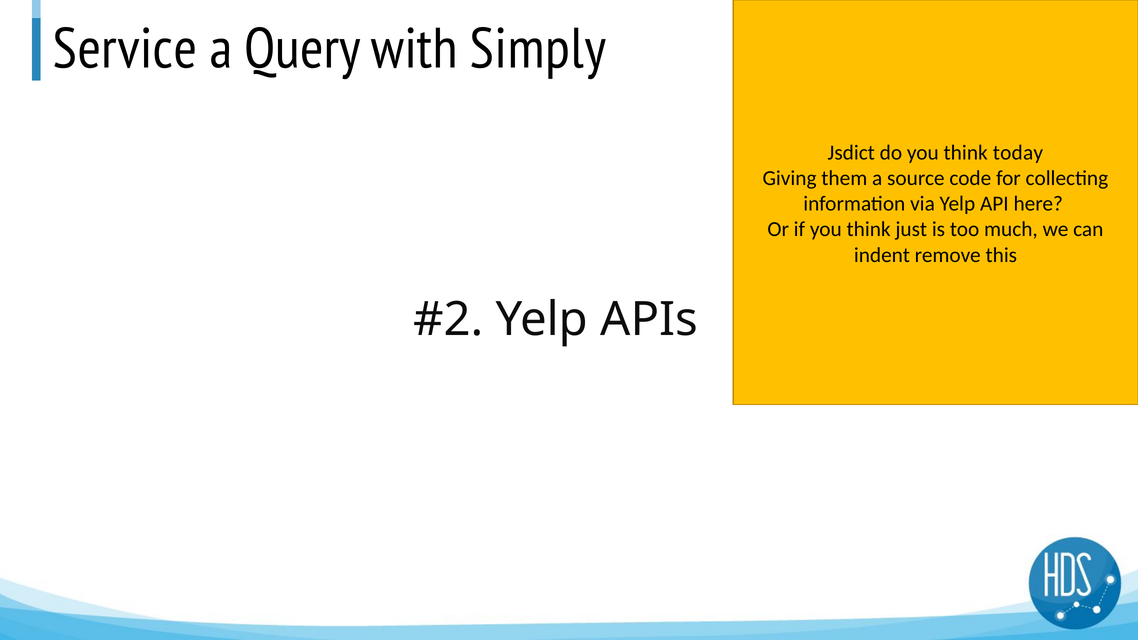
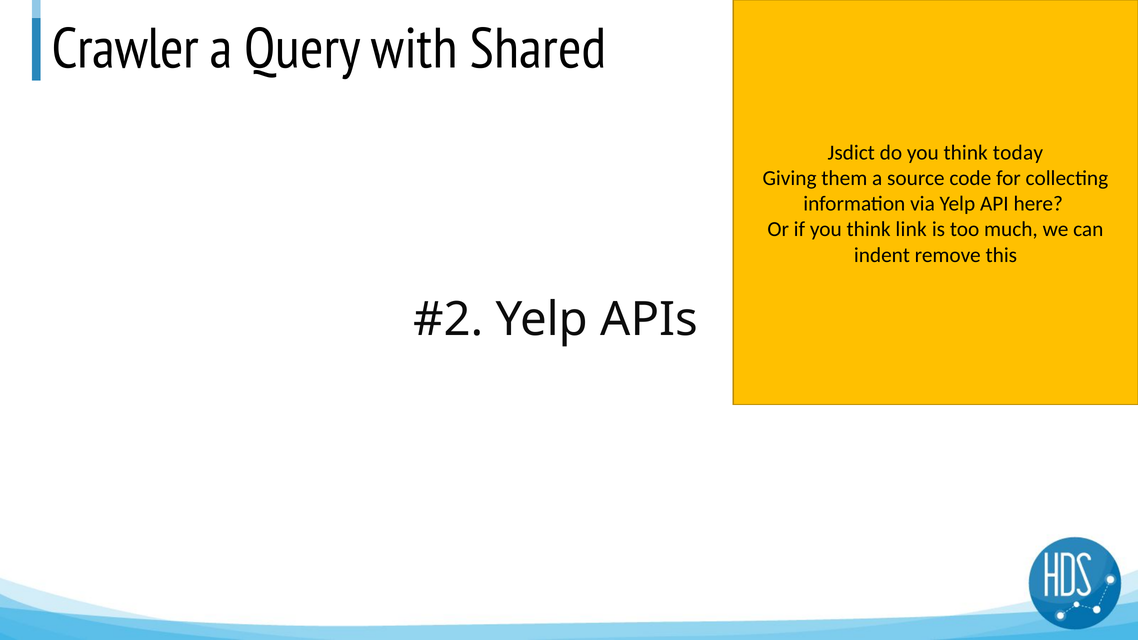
Service: Service -> Crawler
Simply: Simply -> Shared
just: just -> link
